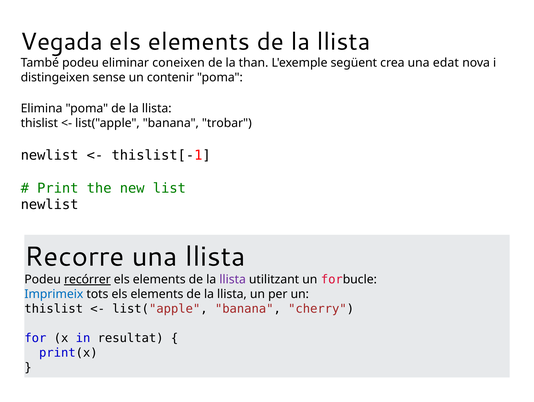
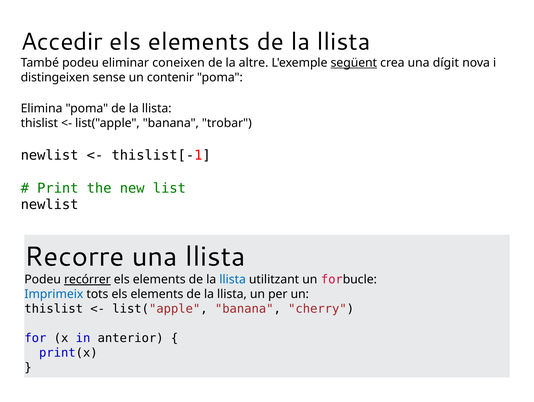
Vegada: Vegada -> Accedir
than: than -> altre
següent underline: none -> present
edat: edat -> dígit
llista at (233, 280) colour: purple -> blue
resultat: resultat -> anterior
